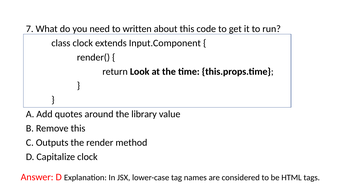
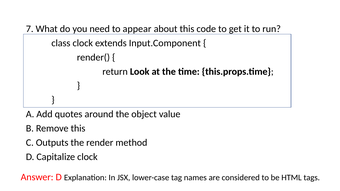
written: written -> appear
library: library -> object
